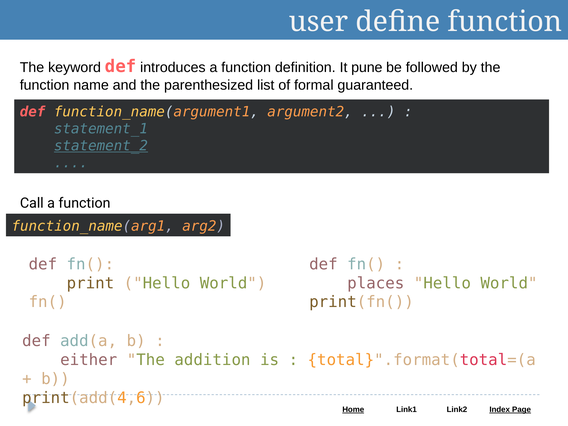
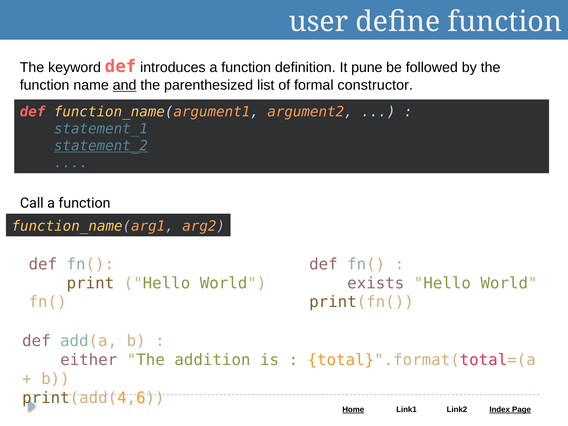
and underline: none -> present
guaranteed: guaranteed -> constructor
places: places -> exists
